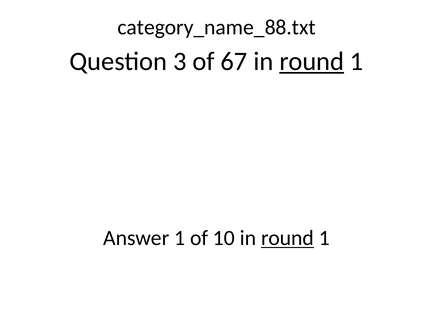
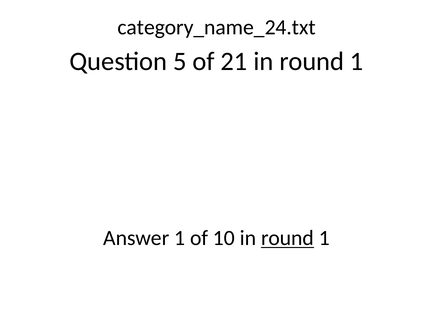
category_name_88.txt: category_name_88.txt -> category_name_24.txt
3: 3 -> 5
67: 67 -> 21
round at (312, 61) underline: present -> none
